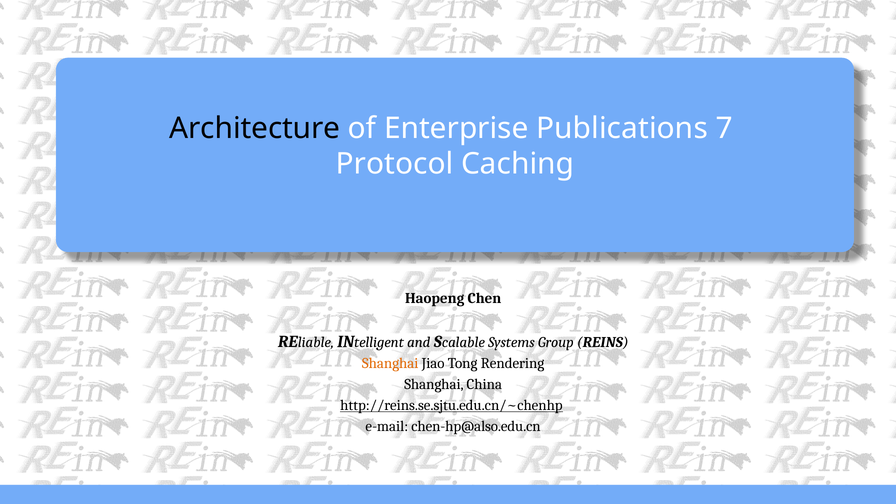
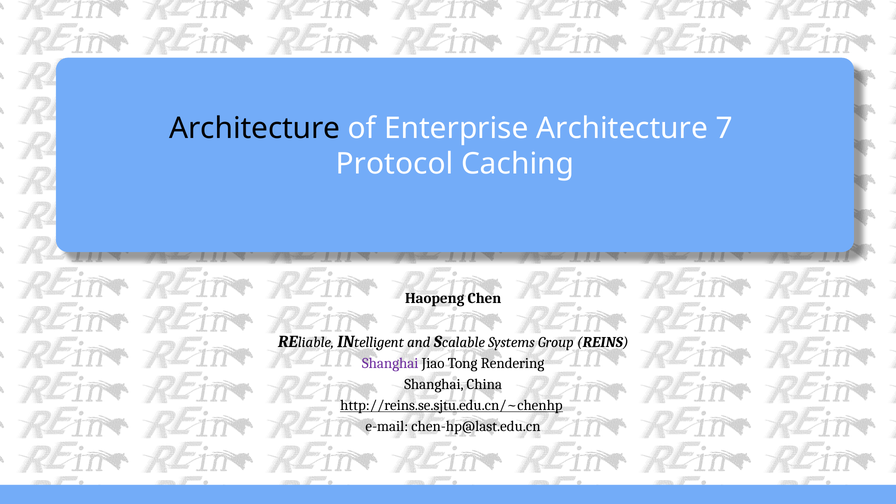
Enterprise Publications: Publications -> Architecture
Shanghai at (390, 363) colour: orange -> purple
chen-hp@also.edu.cn: chen-hp@also.edu.cn -> chen-hp@last.edu.cn
